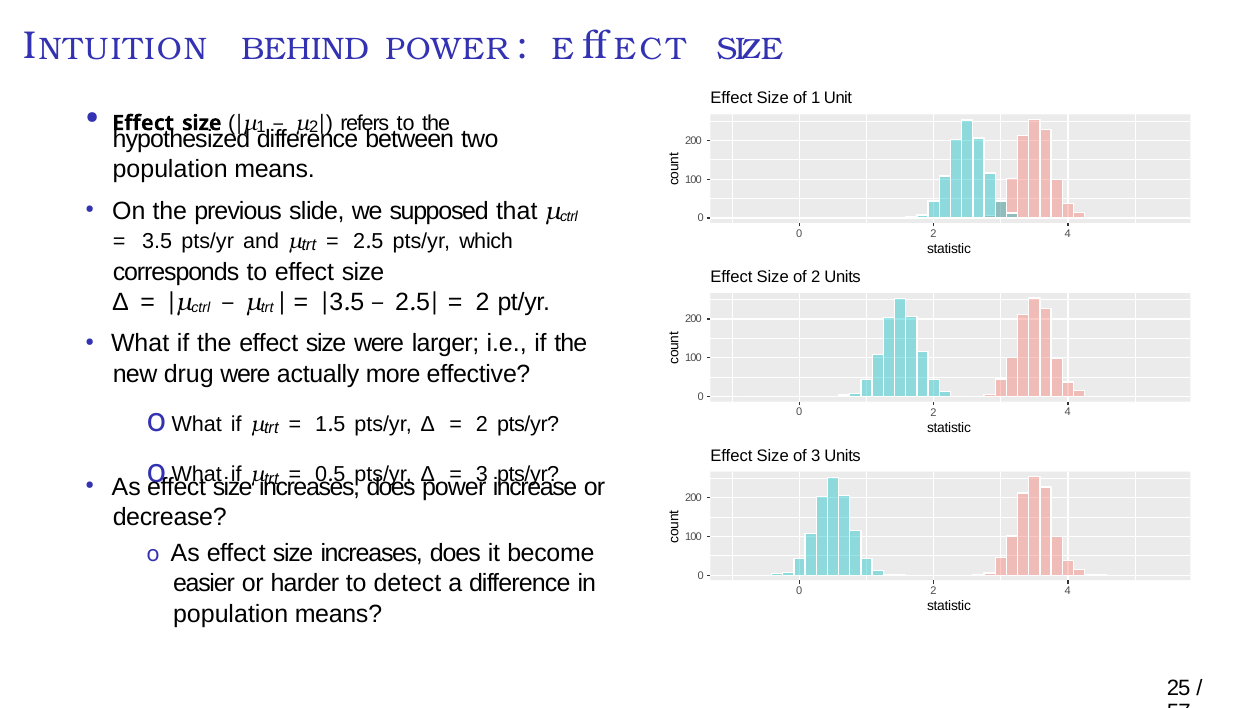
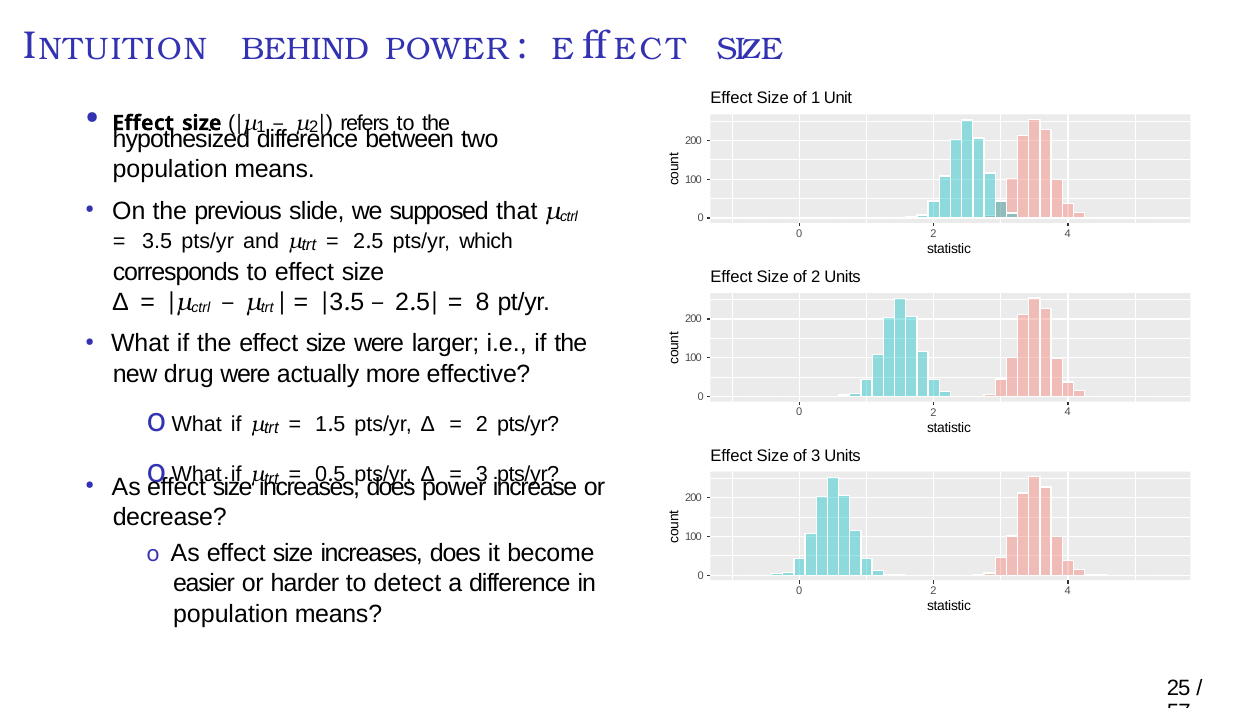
2 at (483, 302): 2 -> 8
